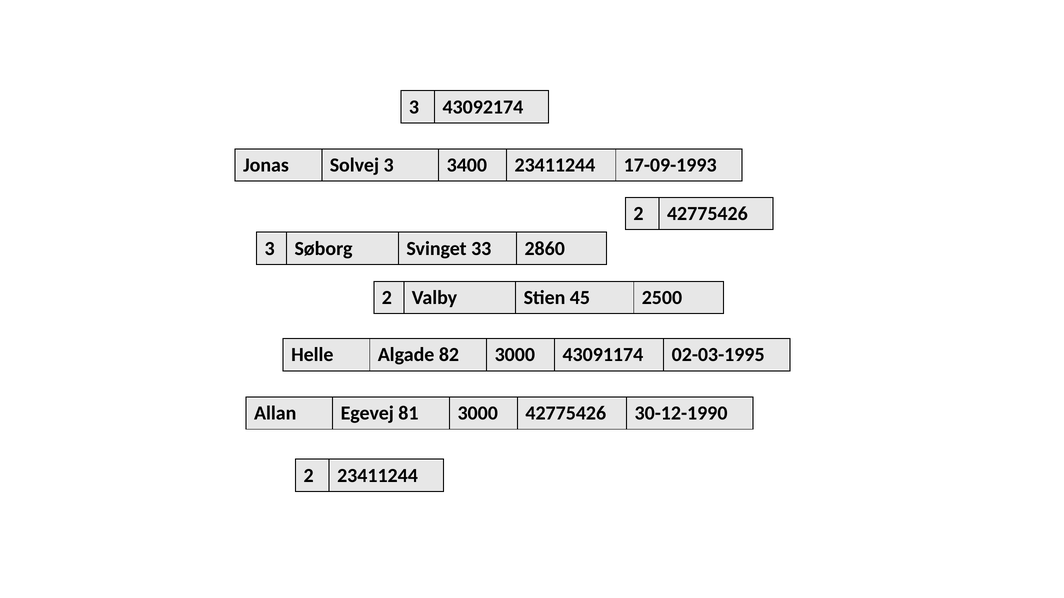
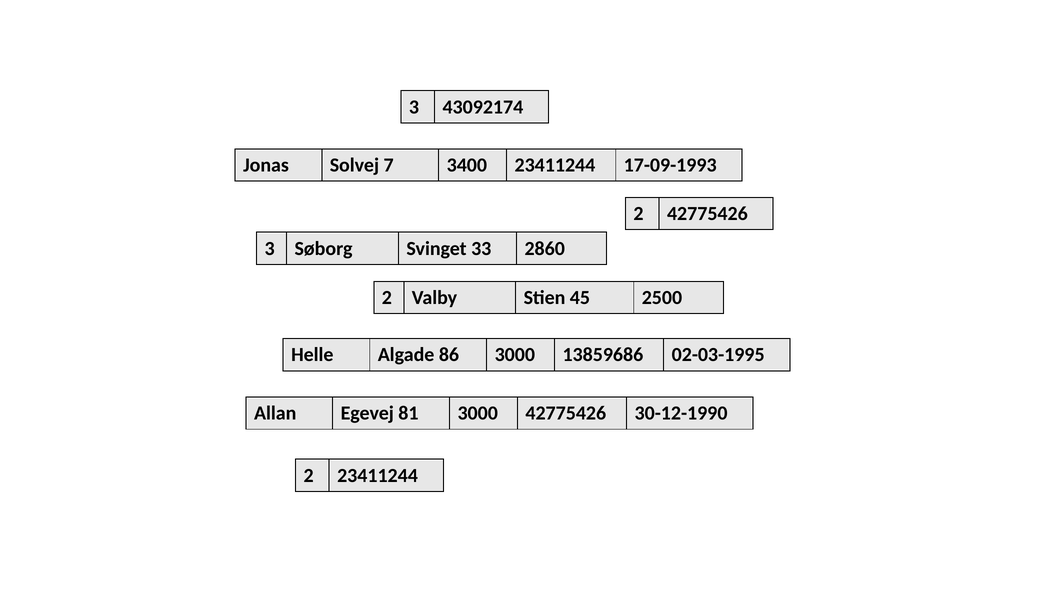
Solvej 3: 3 -> 7
82: 82 -> 86
43091174: 43091174 -> 13859686
